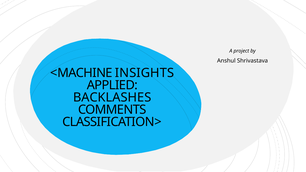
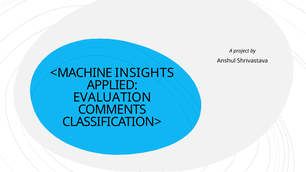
BACKLASHES: BACKLASHES -> EVALUATION
